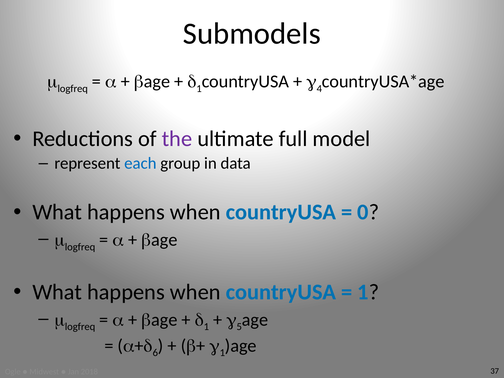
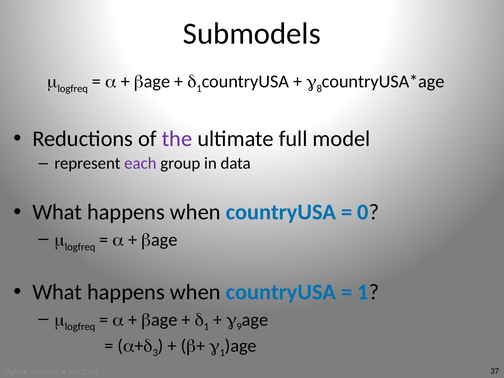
4: 4 -> 8
each colour: blue -> purple
5: 5 -> 9
6: 6 -> 3
